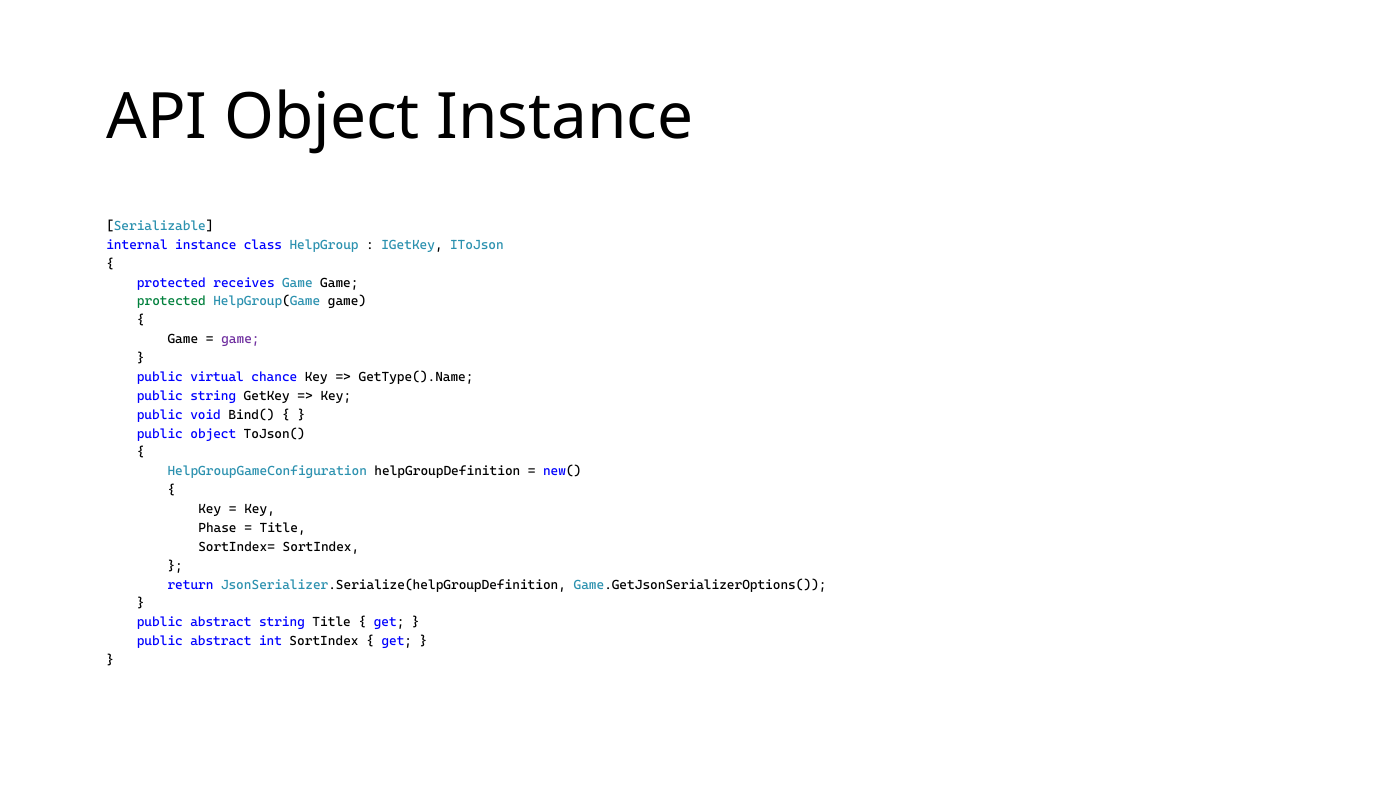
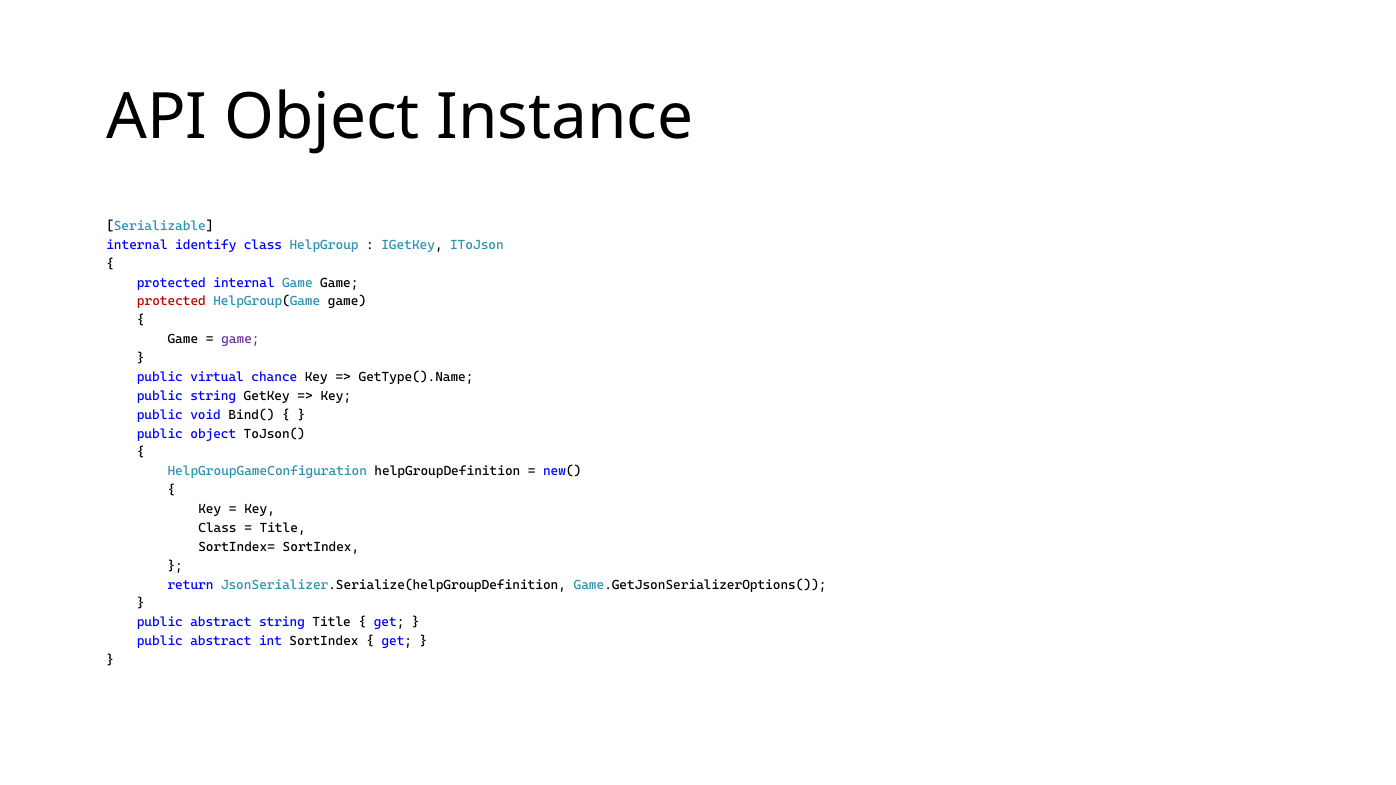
internal instance: instance -> identify
protected receives: receives -> internal
protected at (171, 302) colour: green -> red
Phase at (218, 528): Phase -> Class
